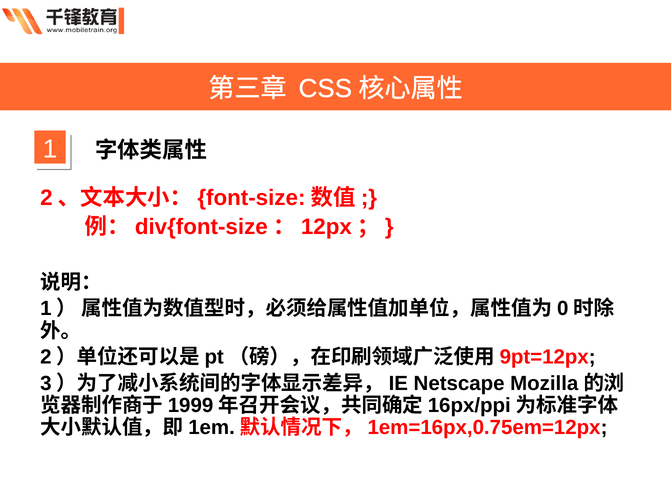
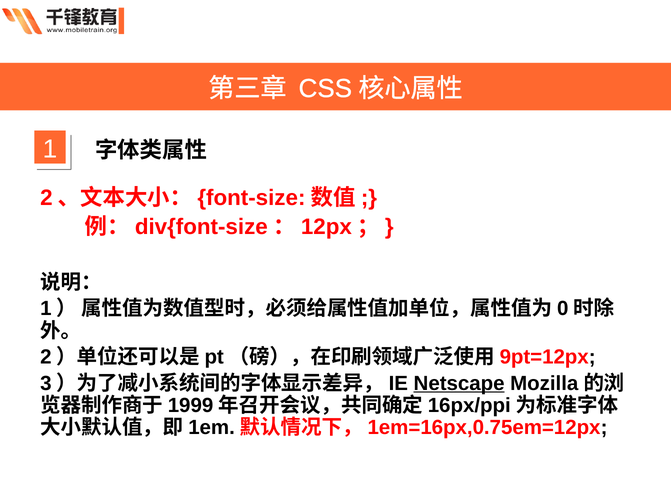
Netscape underline: none -> present
